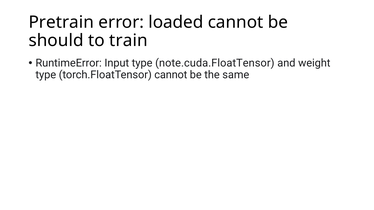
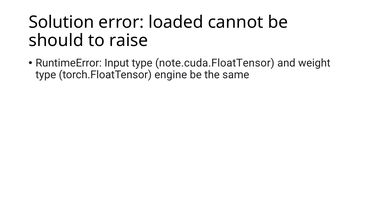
Pretrain: Pretrain -> Solution
train: train -> raise
torch.FloatTensor cannot: cannot -> engine
